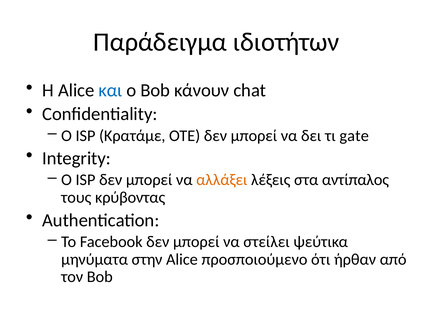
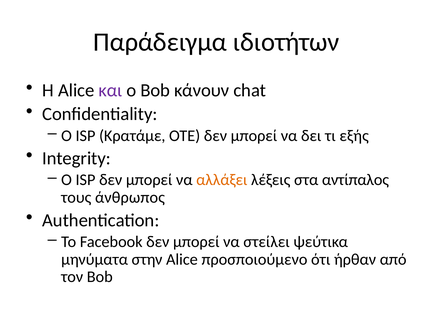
και colour: blue -> purple
gate: gate -> εξής
κρύβοντας: κρύβοντας -> άνθρωπος
